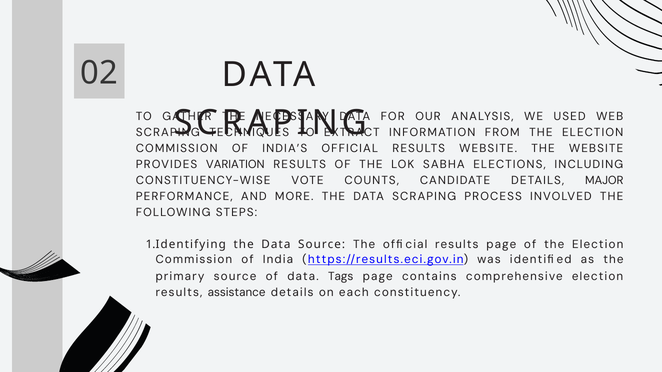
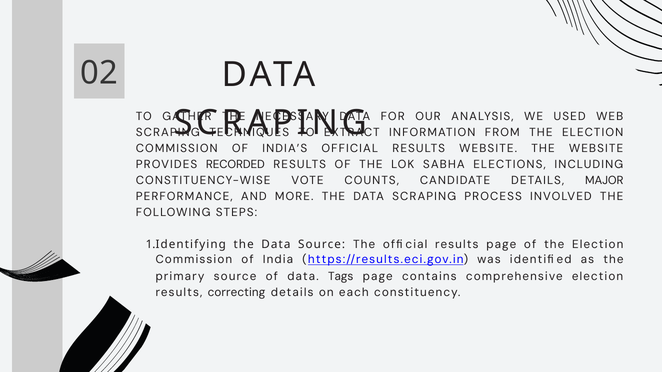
VARIATION: VARIATION -> RECORDED
assistance: assistance -> correcting
